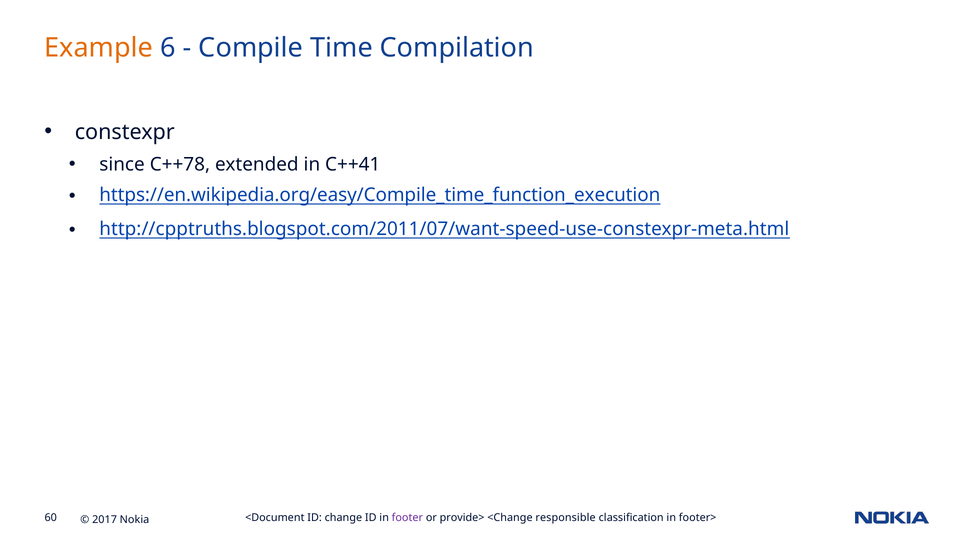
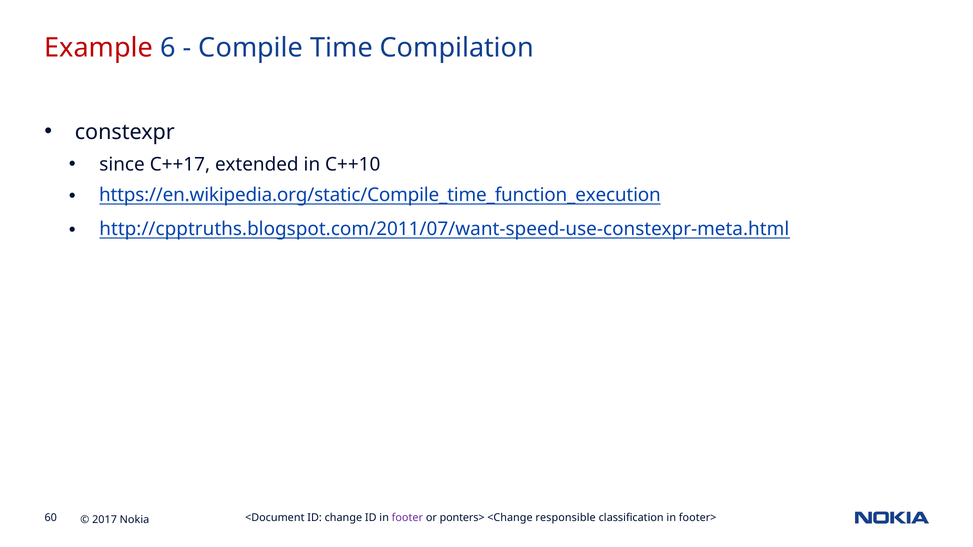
Example colour: orange -> red
C++78: C++78 -> C++17
C++41: C++41 -> C++10
https://en.wikipedia.org/easy/Compile_time_function_execution: https://en.wikipedia.org/easy/Compile_time_function_execution -> https://en.wikipedia.org/static/Compile_time_function_execution
provide>: provide> -> ponters>
